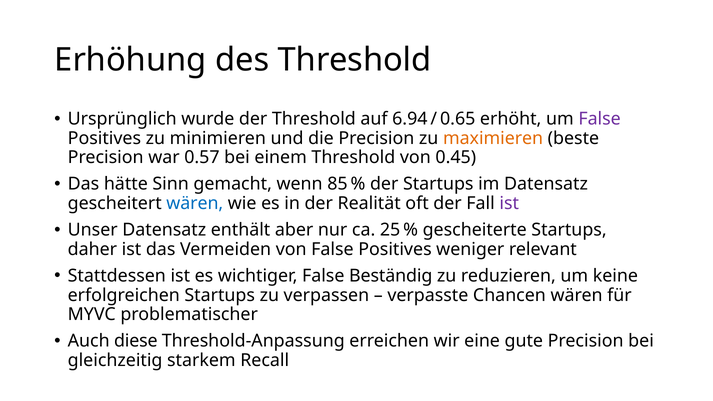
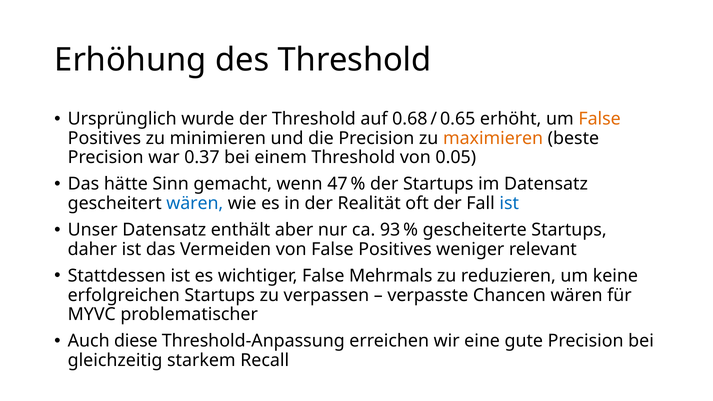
6.94: 6.94 -> 0.68
False at (600, 119) colour: purple -> orange
0.57: 0.57 -> 0.37
0.45: 0.45 -> 0.05
85: 85 -> 47
ist at (509, 203) colour: purple -> blue
25: 25 -> 93
Beständig: Beständig -> Mehrmals
